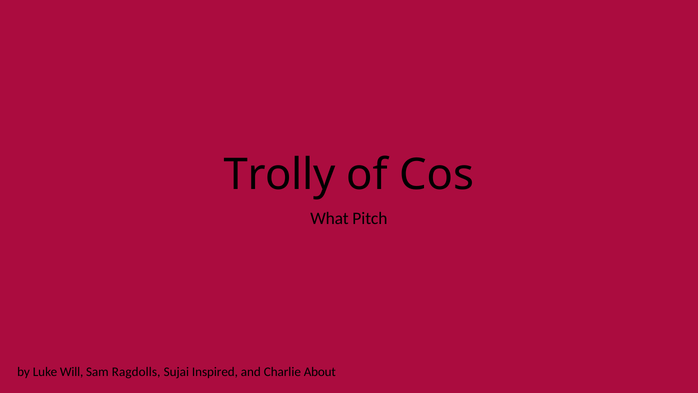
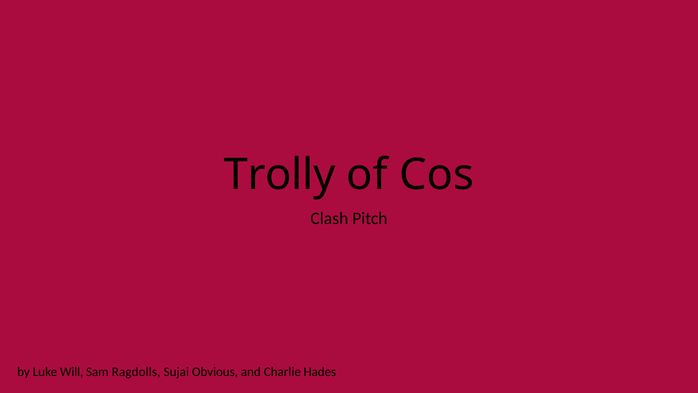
What: What -> Clash
Inspired: Inspired -> Obvious
About: About -> Hades
